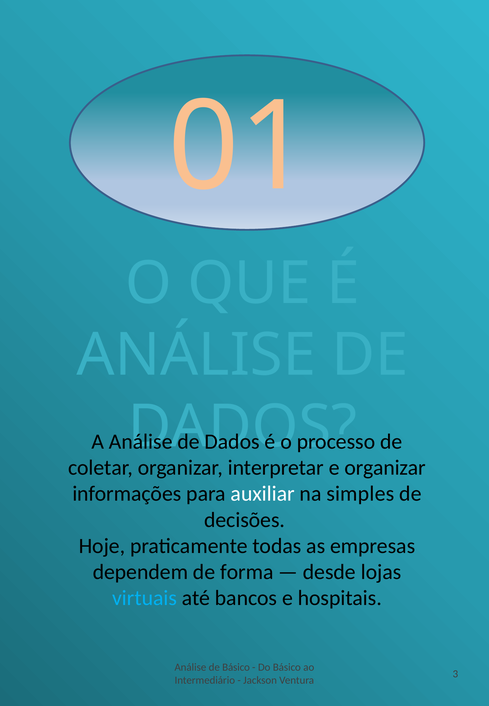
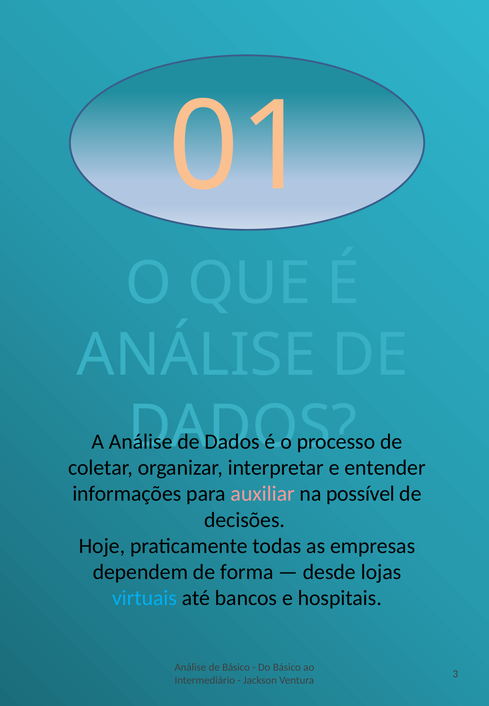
organizar at (385, 468): organizar -> entender
auxiliar colour: white -> pink
simples: simples -> possível
